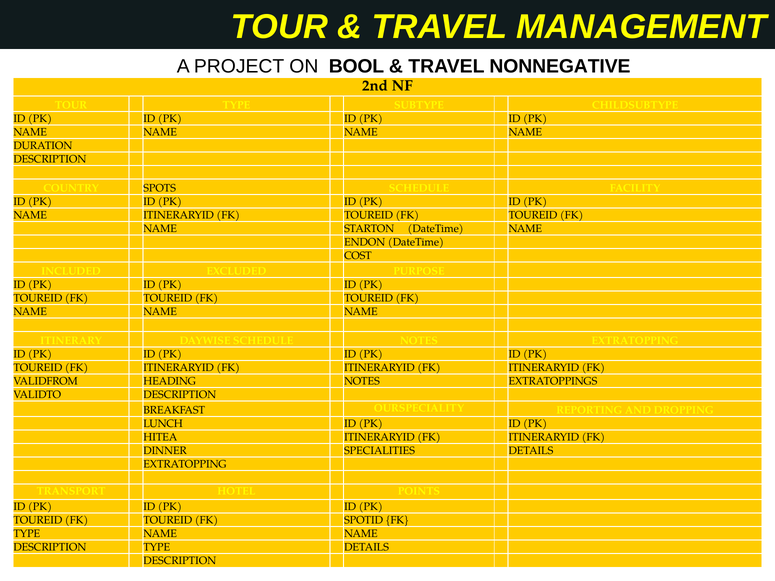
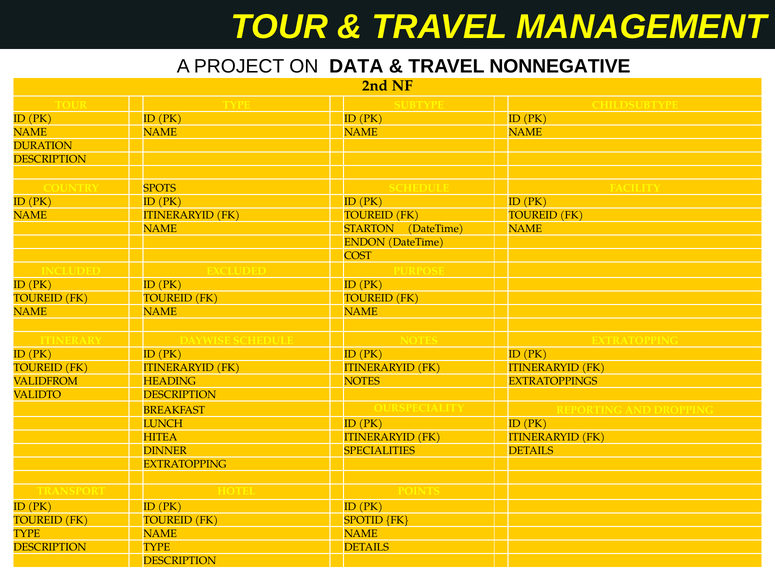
BOOL: BOOL -> DATA
